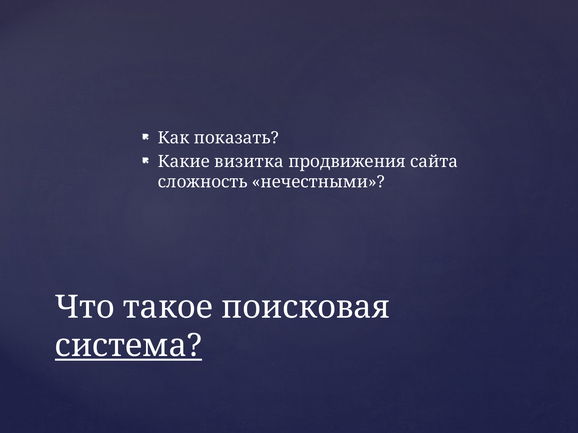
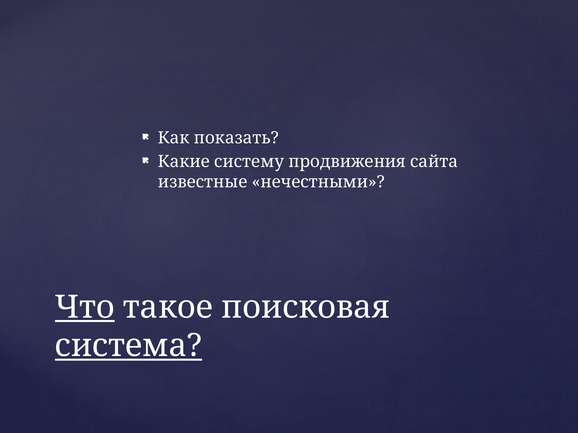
визитка: визитка -> систему
сложность: сложность -> известные
Что underline: none -> present
